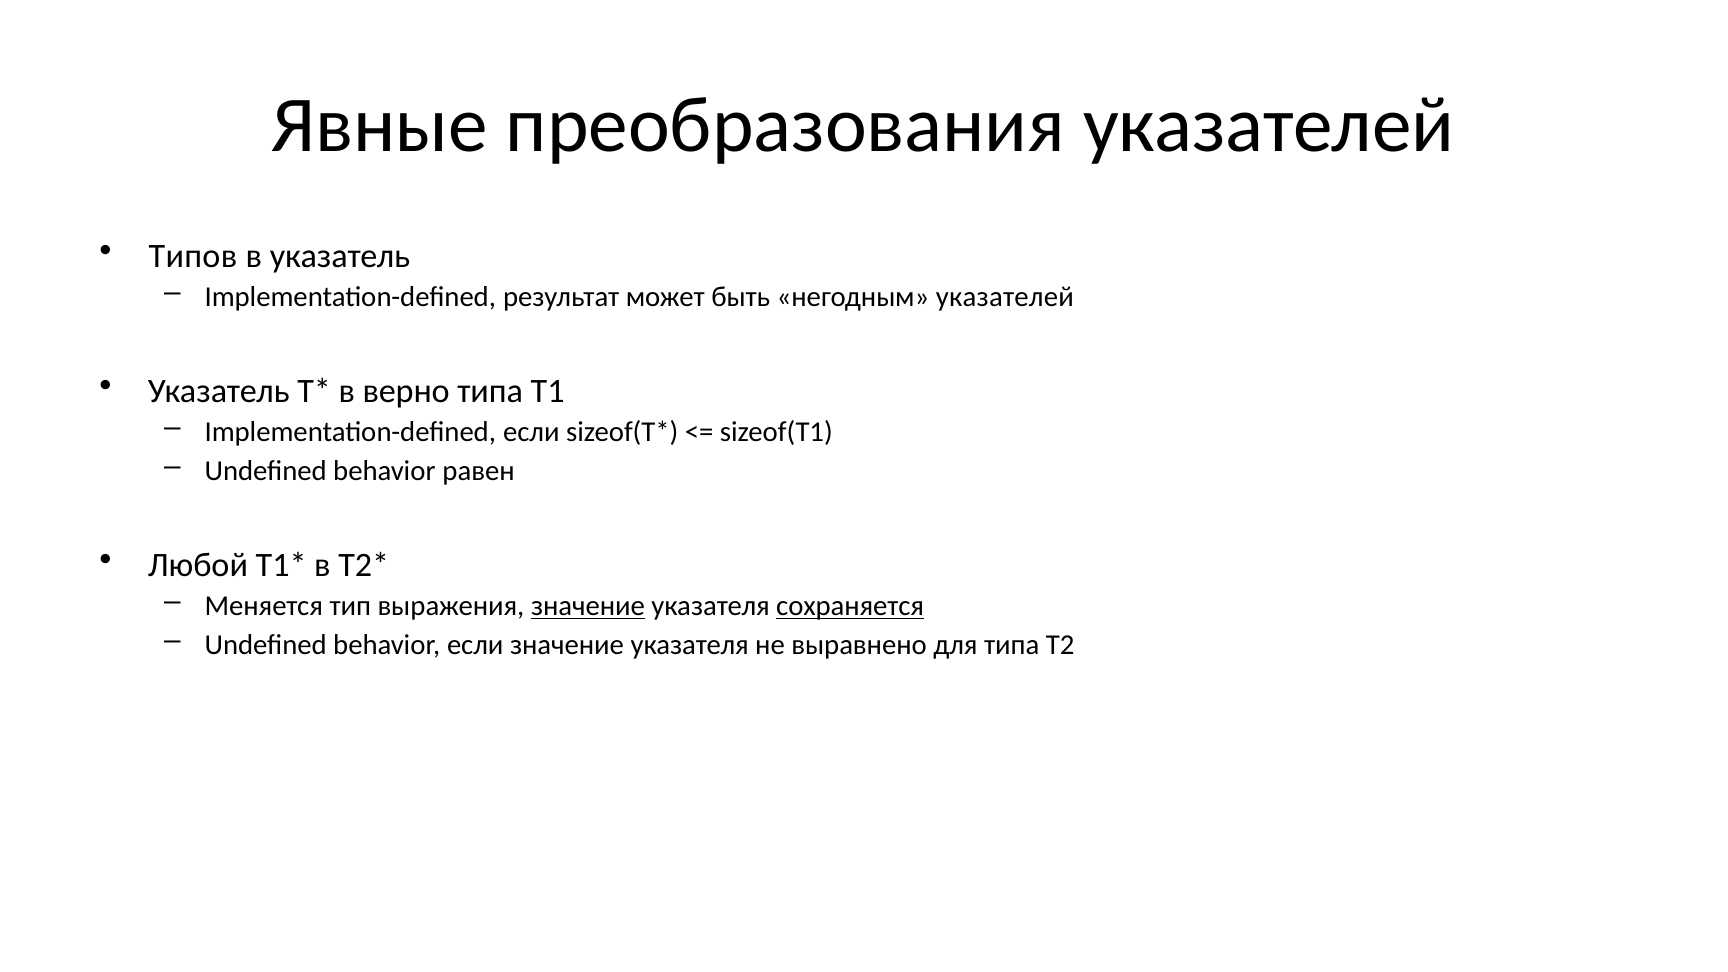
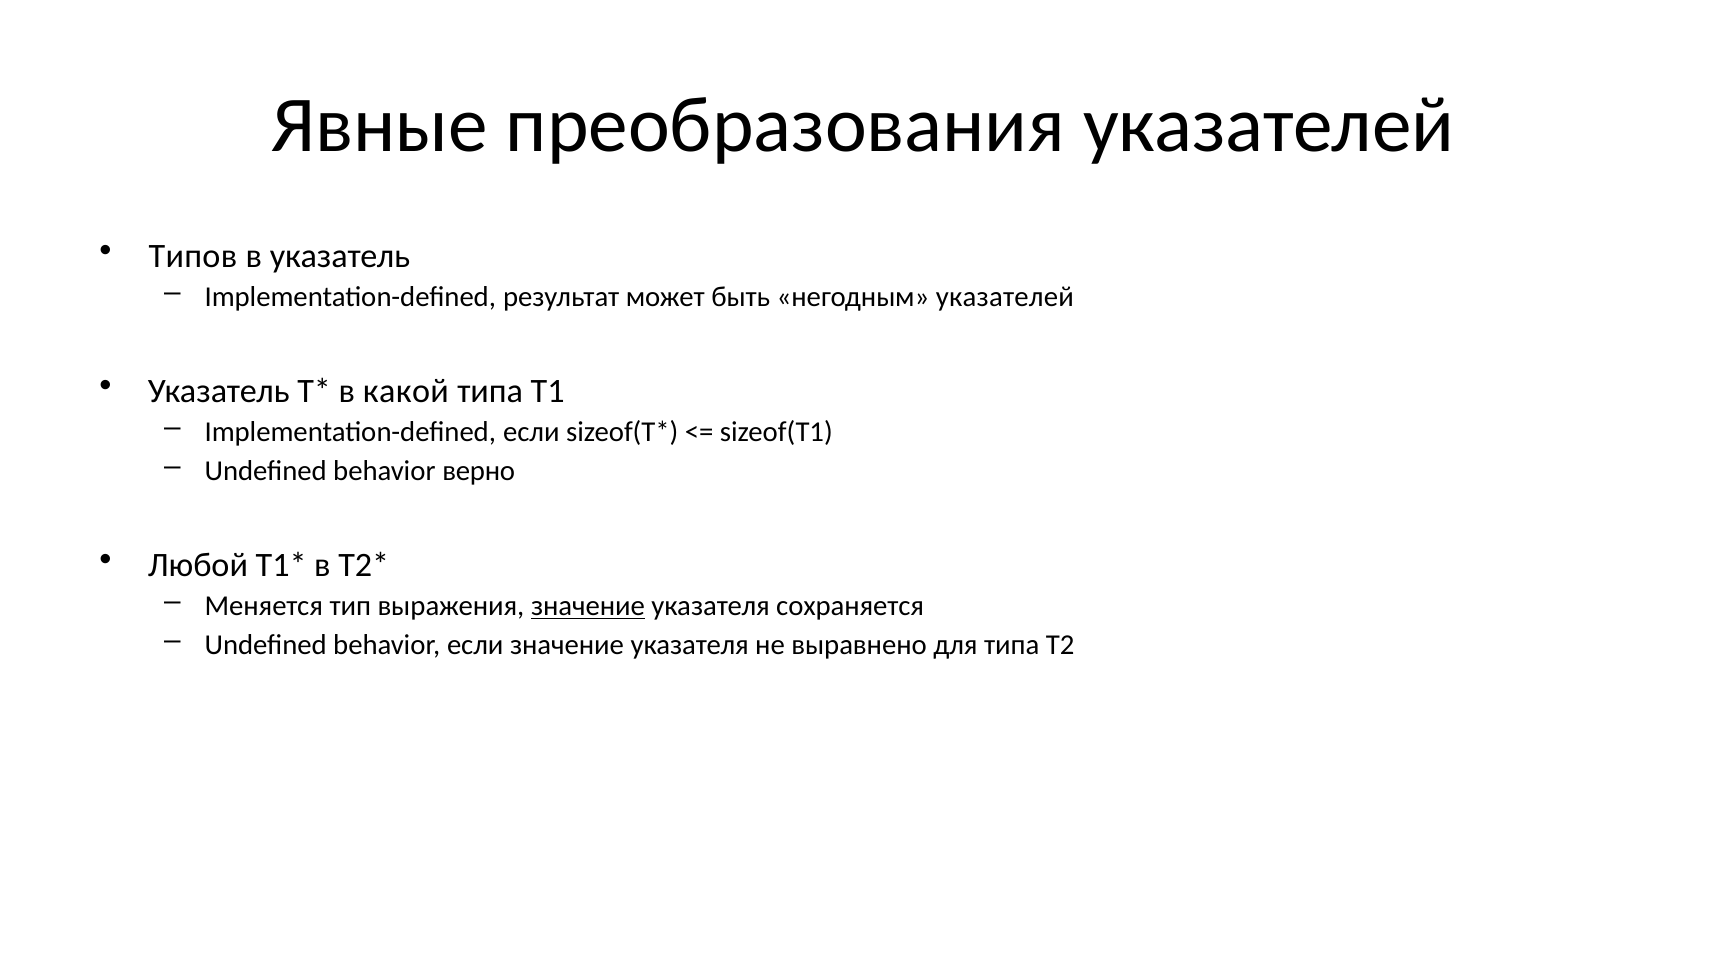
верно: верно -> какой
равен: равен -> верно
сохраняется at (850, 606) underline: present -> none
